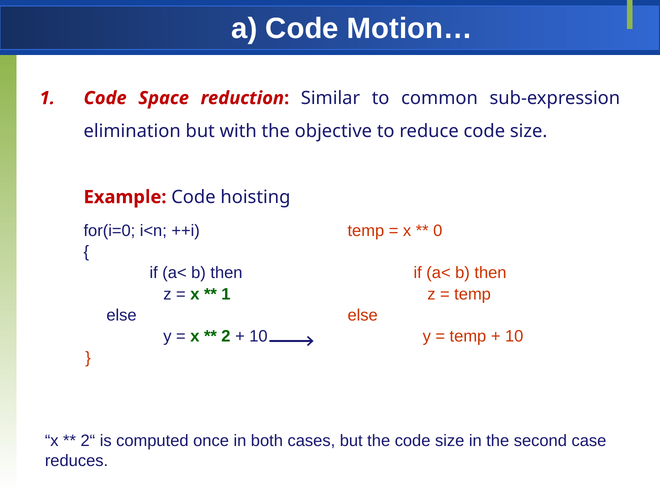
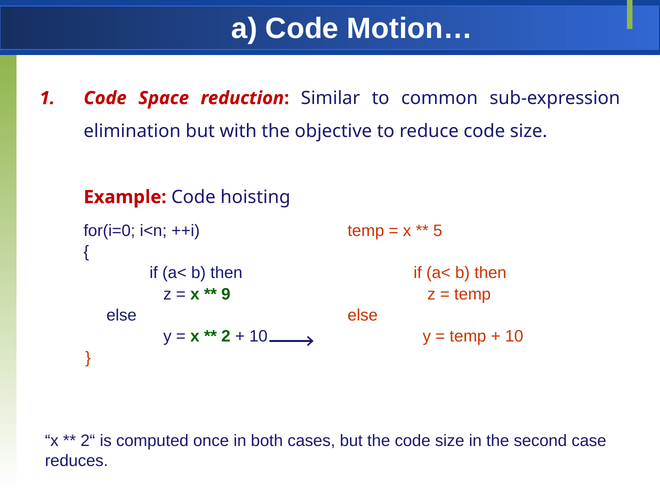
0: 0 -> 5
1 at (226, 294): 1 -> 9
